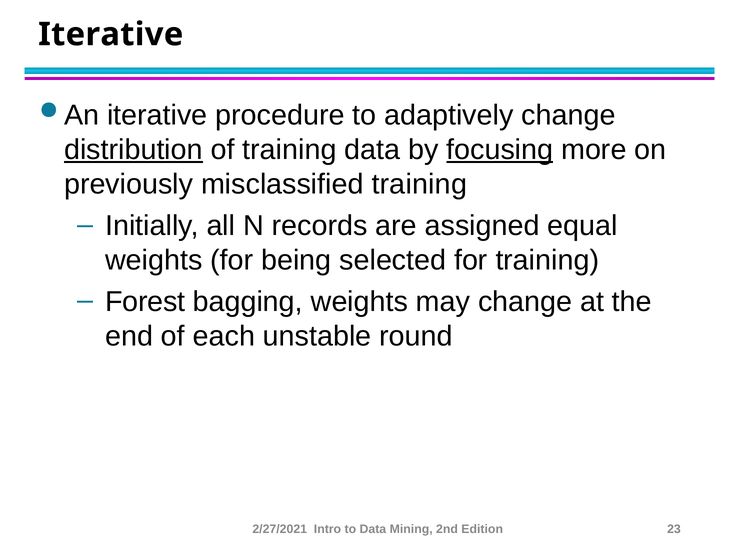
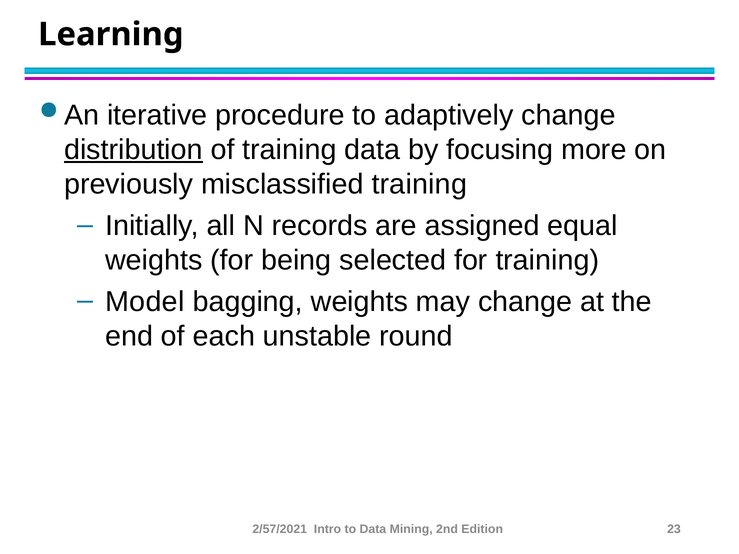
Iterative at (111, 34): Iterative -> Learning
focusing underline: present -> none
Forest: Forest -> Model
2/27/2021: 2/27/2021 -> 2/57/2021
